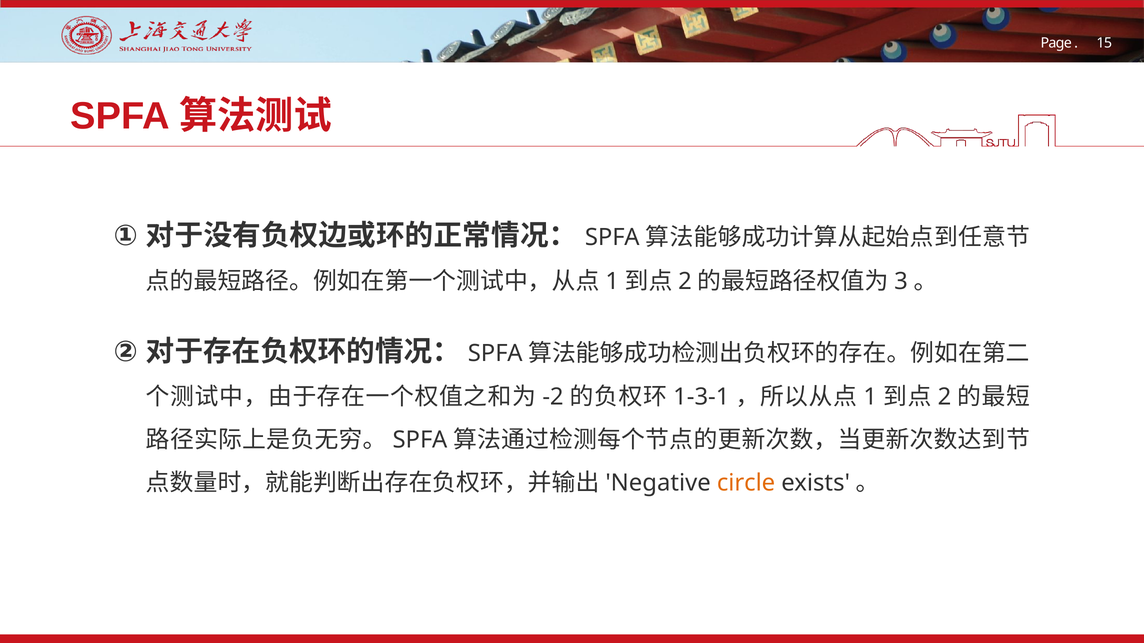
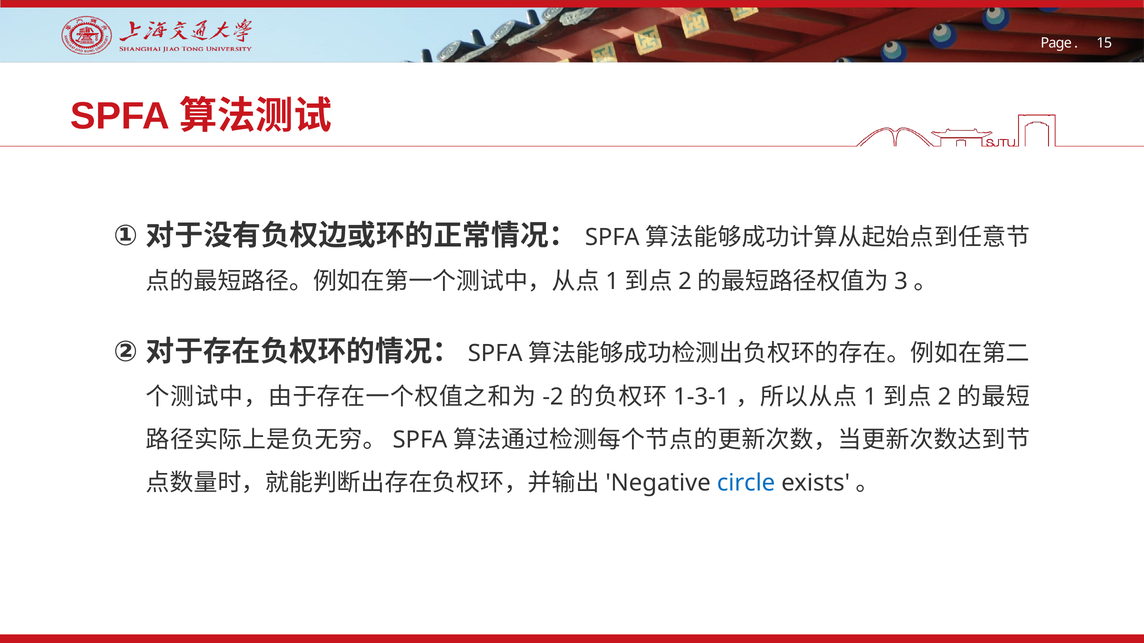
circle colour: orange -> blue
